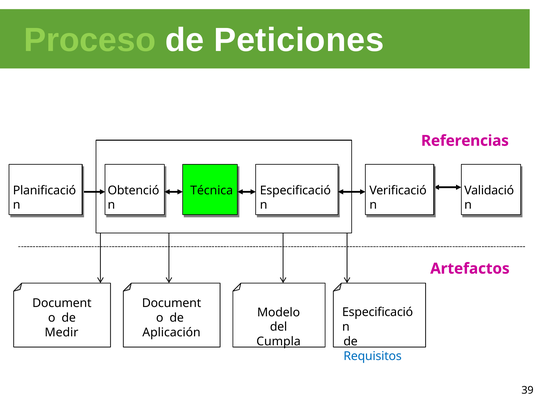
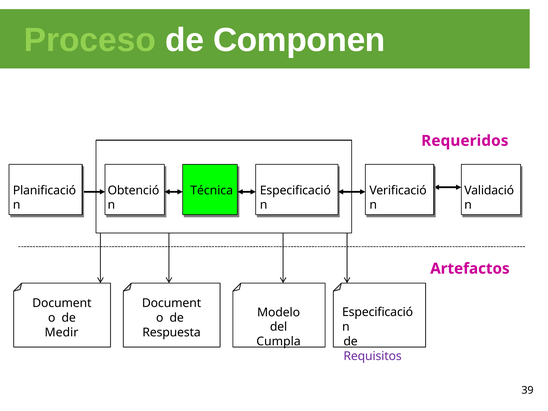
Peticiones: Peticiones -> Componen
Referencias: Referencias -> Requeridos
Aplicación: Aplicación -> Respuesta
Requisitos colour: blue -> purple
